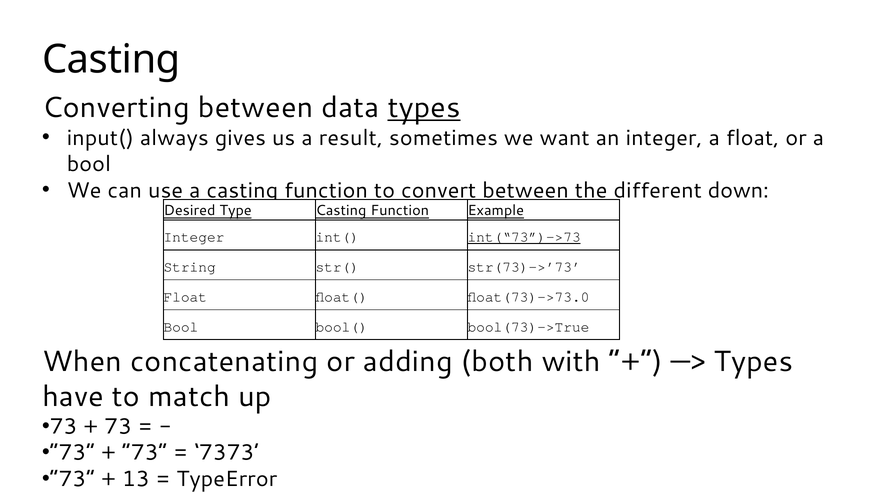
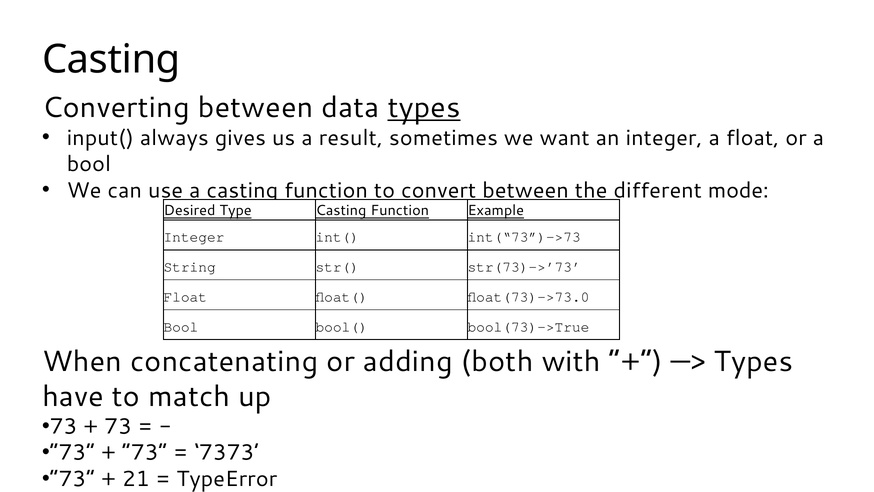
down: down -> mode
int(“73”)->73 underline: present -> none
13: 13 -> 21
